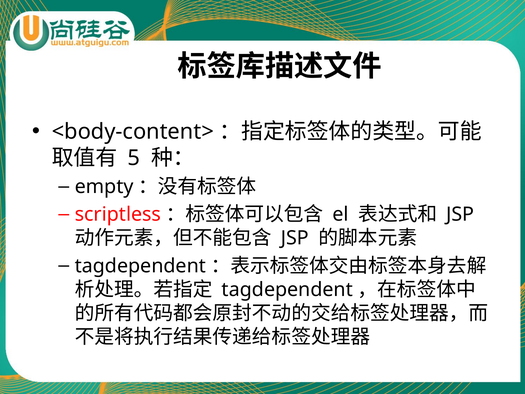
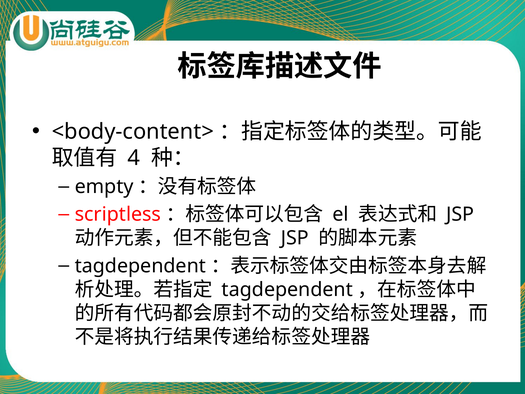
5: 5 -> 4
